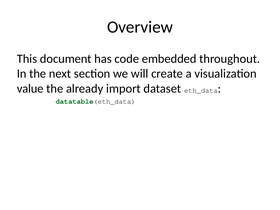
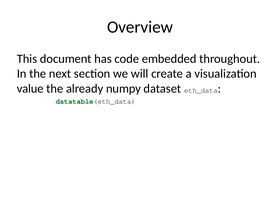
import: import -> numpy
